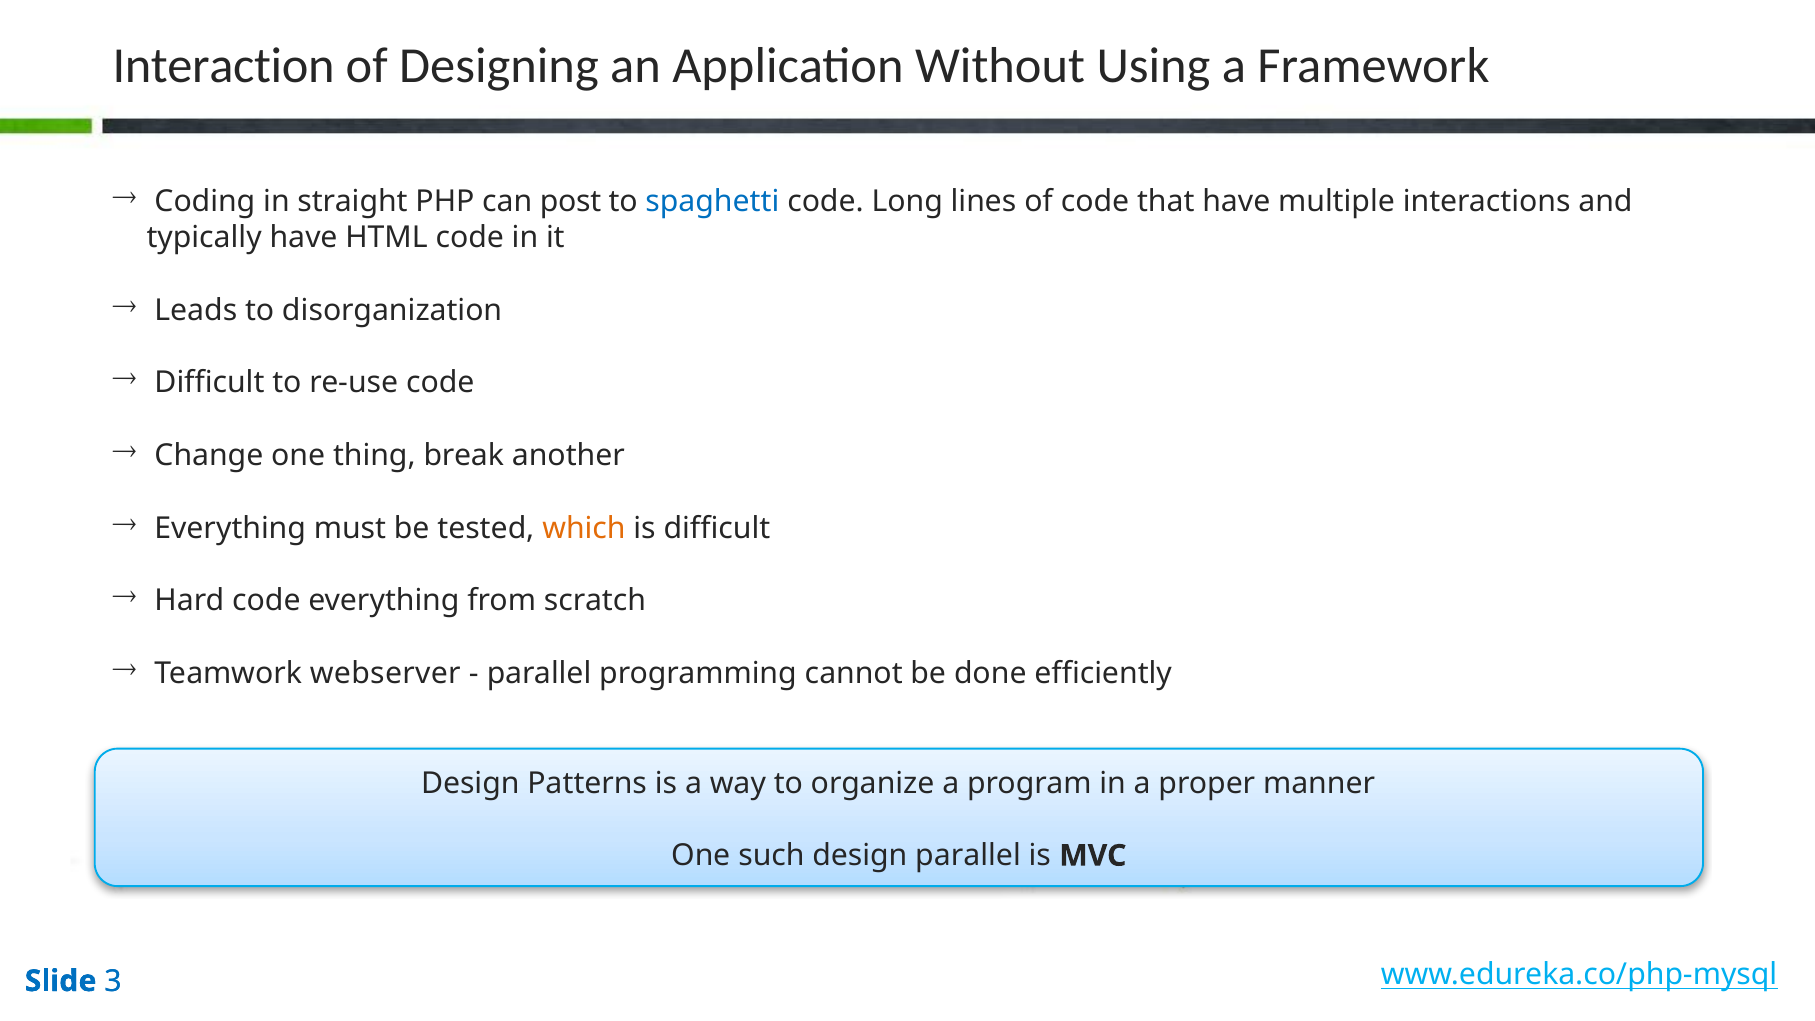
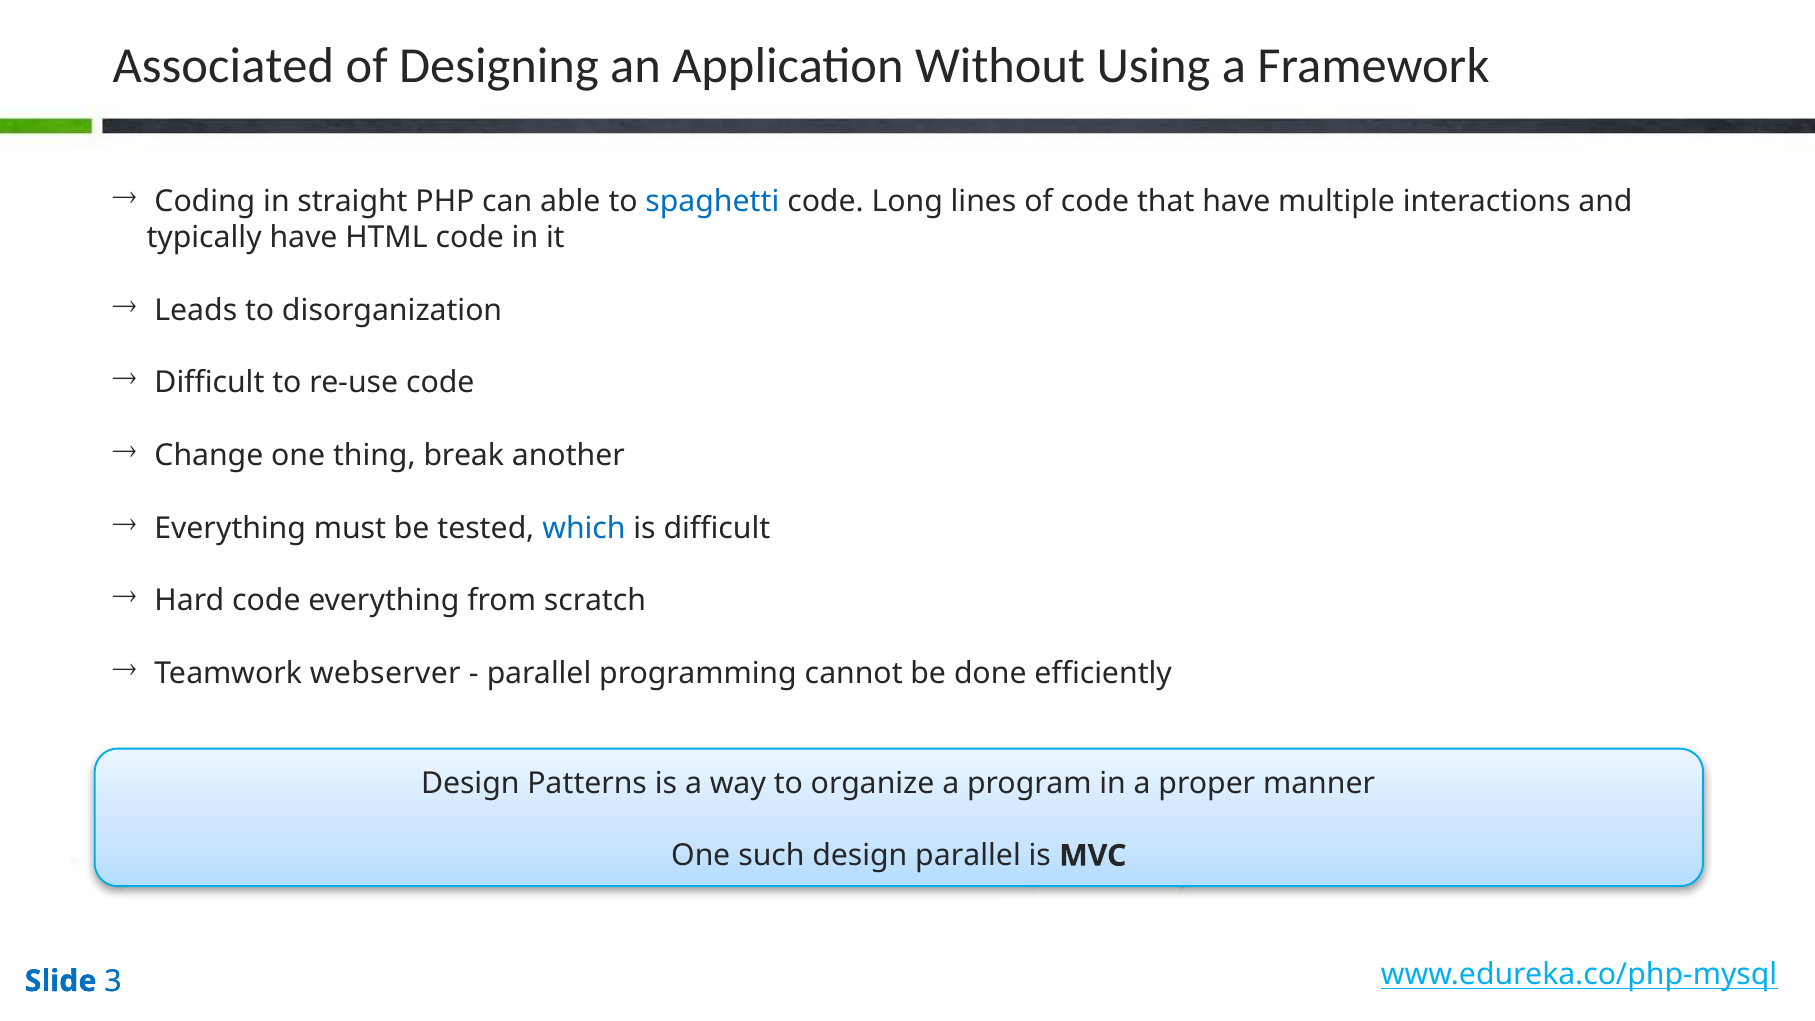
Interaction: Interaction -> Associated
post: post -> able
which colour: orange -> blue
